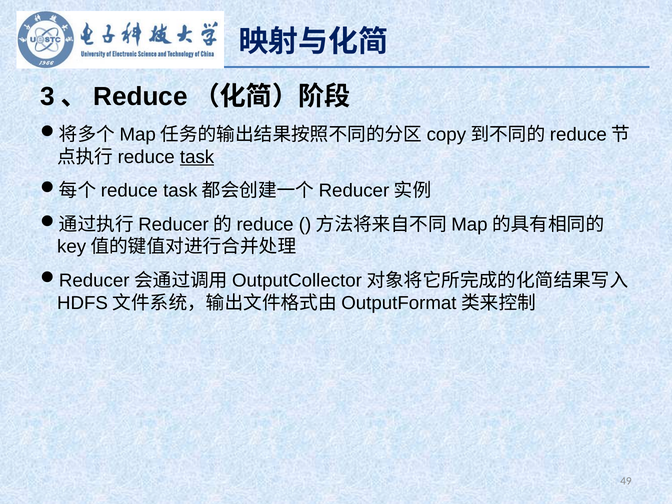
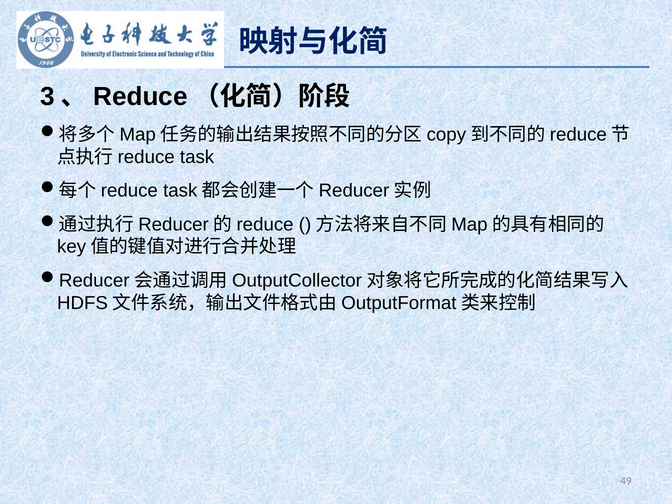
task underline: present -> none
